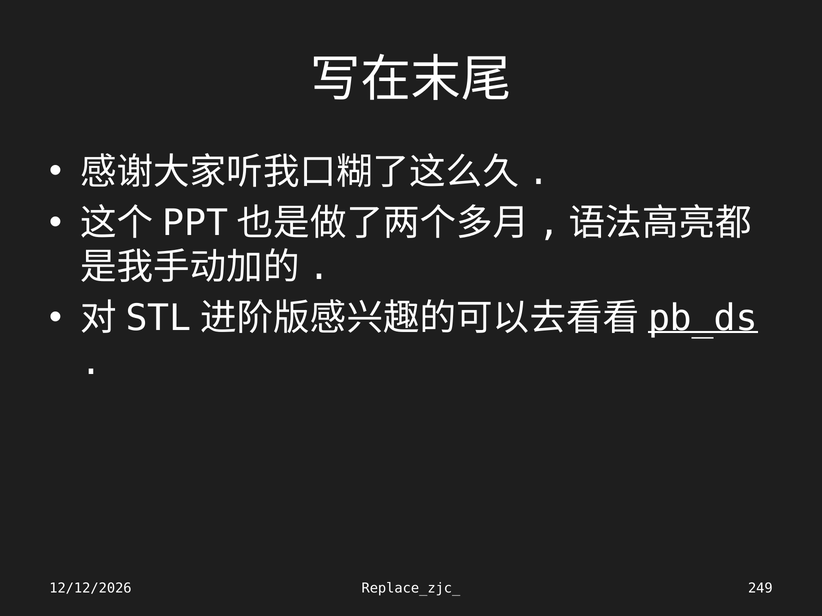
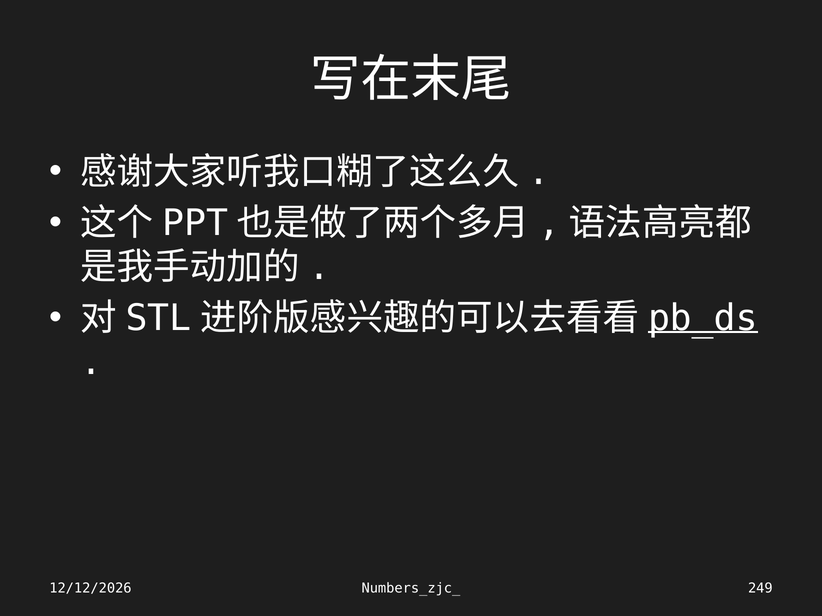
Replace_zjc_: Replace_zjc_ -> Numbers_zjc_
